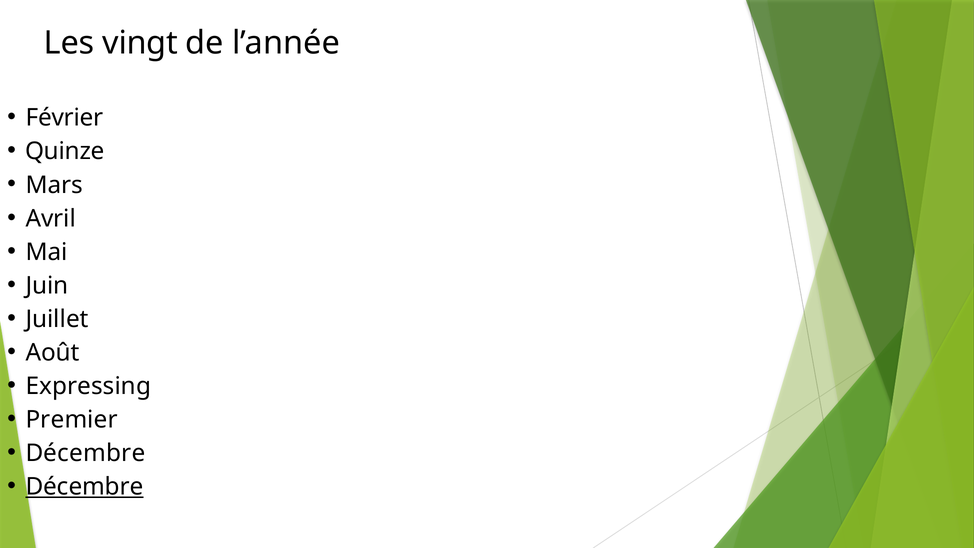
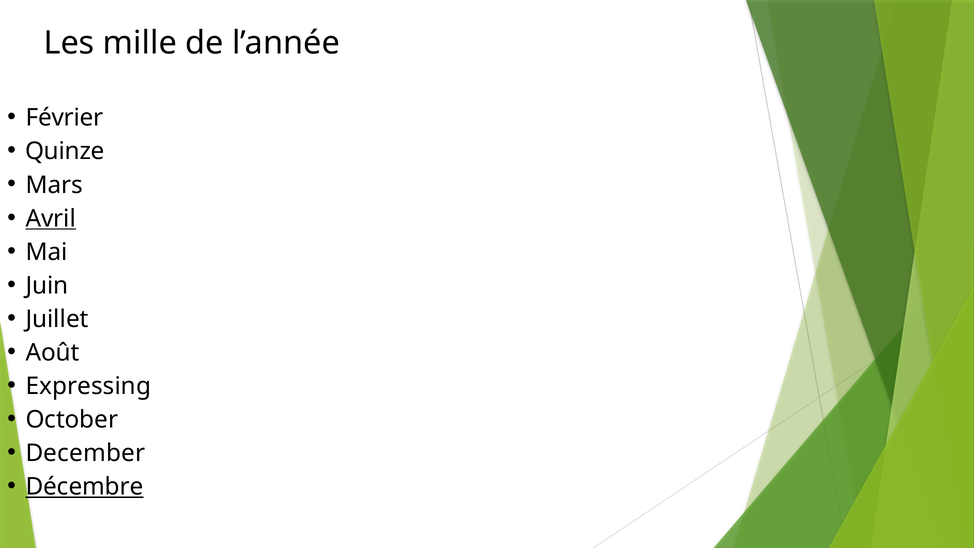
vingt: vingt -> mille
Avril underline: none -> present
Premier: Premier -> October
Décembre at (85, 453): Décembre -> December
